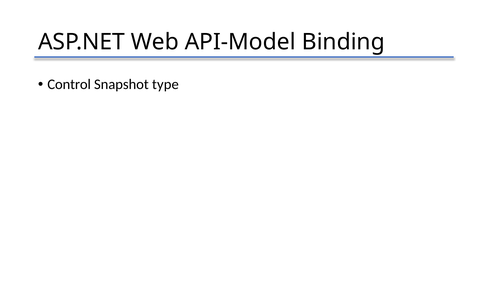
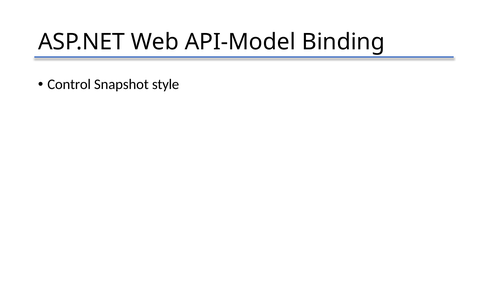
type: type -> style
